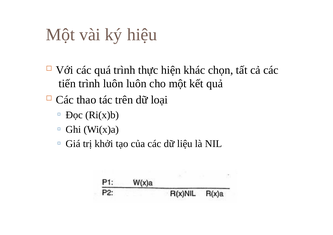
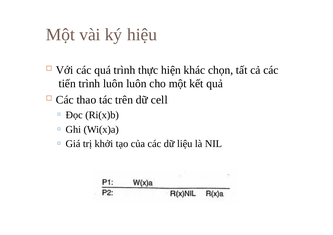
loại: loại -> cell
